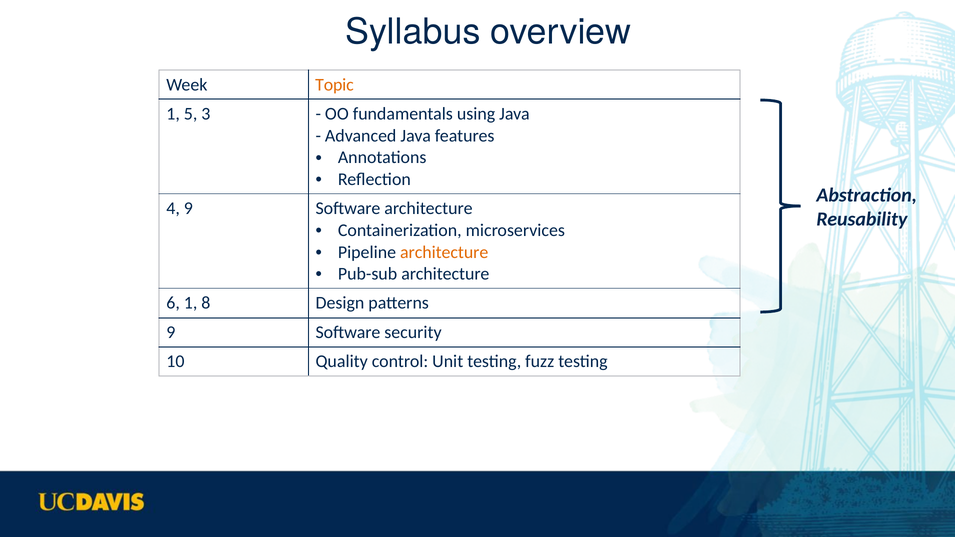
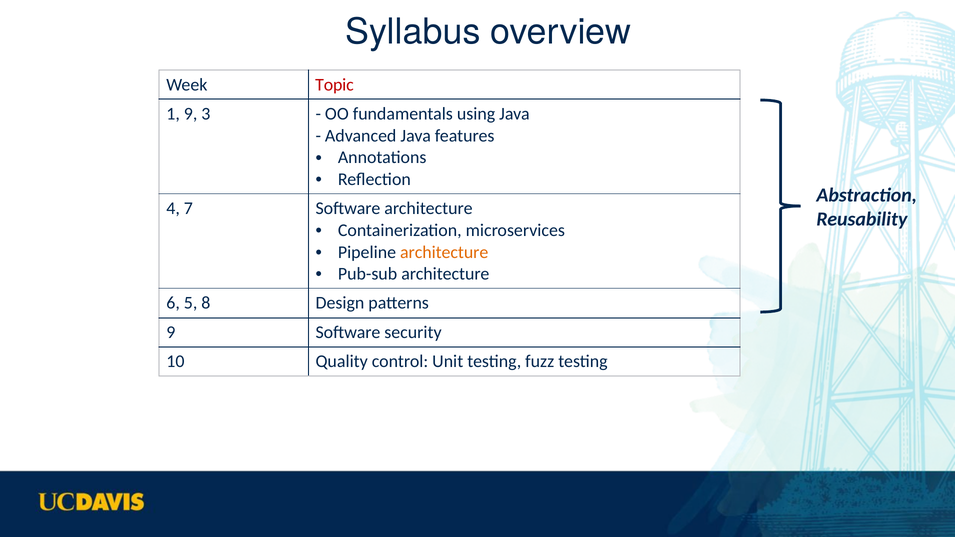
Topic colour: orange -> red
1 5: 5 -> 9
4 9: 9 -> 7
6 1: 1 -> 5
